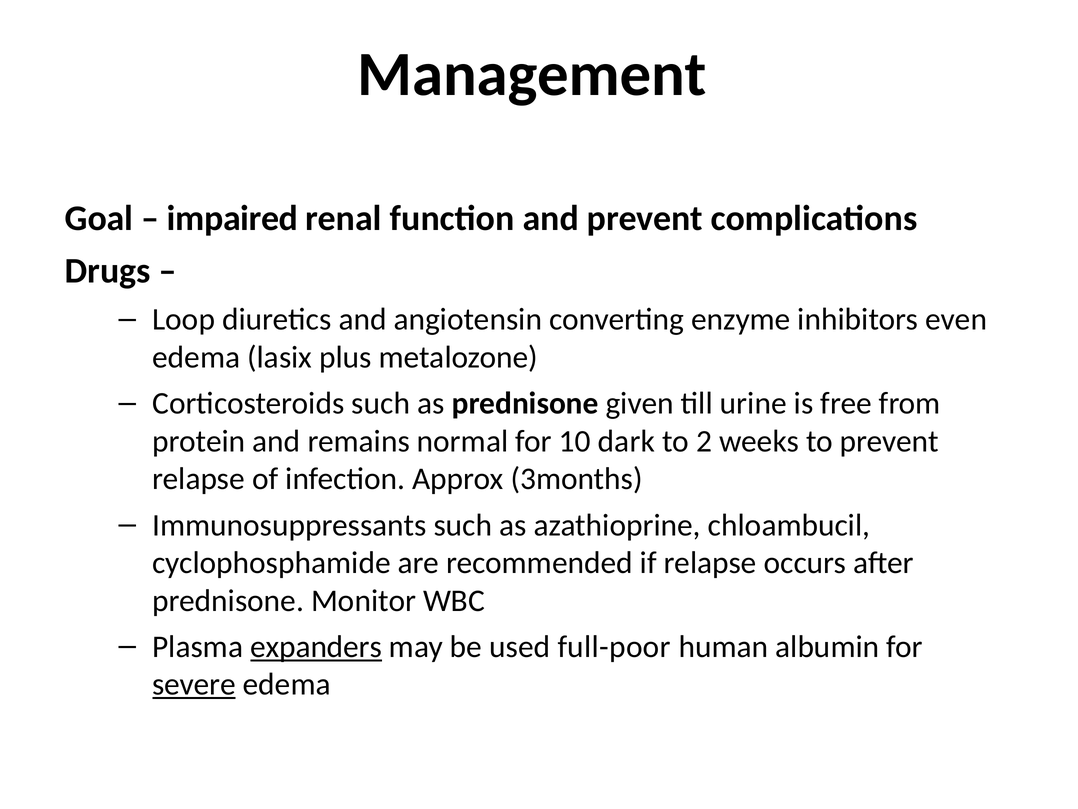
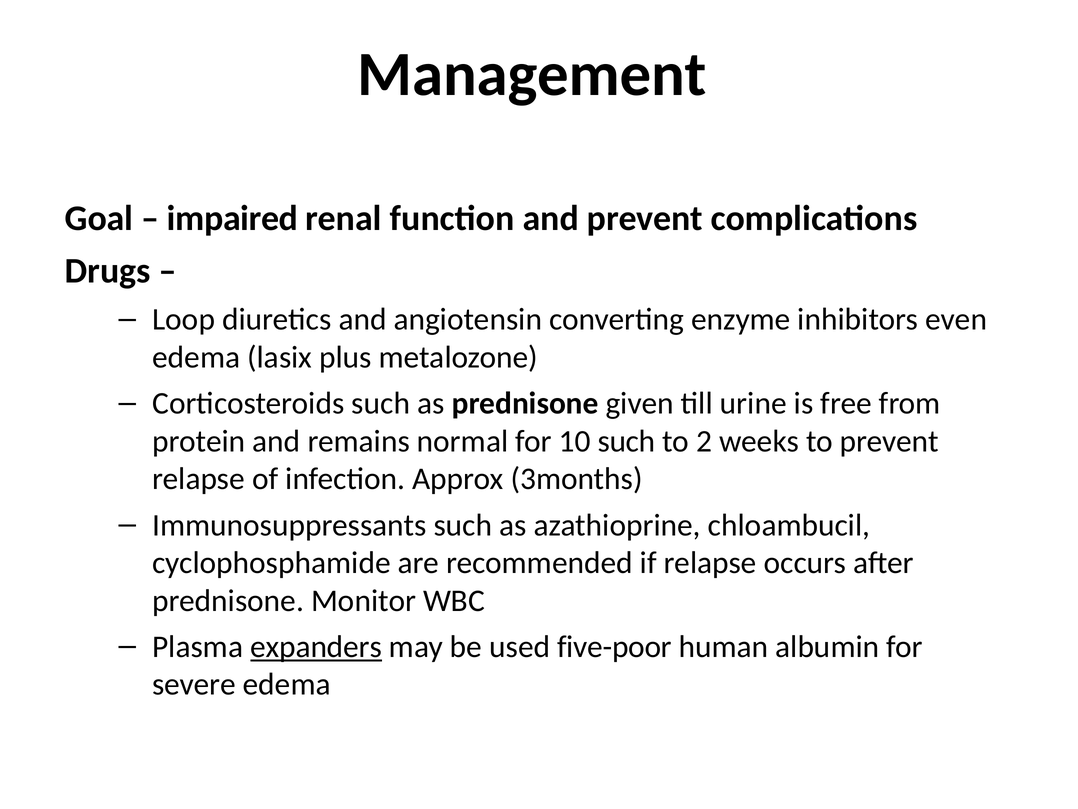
10 dark: dark -> such
full-poor: full-poor -> five-poor
severe underline: present -> none
